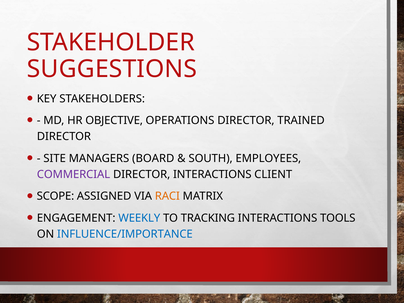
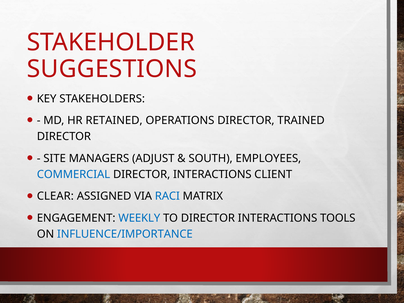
OBJECTIVE: OBJECTIVE -> RETAINED
BOARD: BOARD -> ADJUST
COMMERCIAL colour: purple -> blue
SCOPE: SCOPE -> CLEAR
RACI colour: orange -> blue
TO TRACKING: TRACKING -> DIRECTOR
